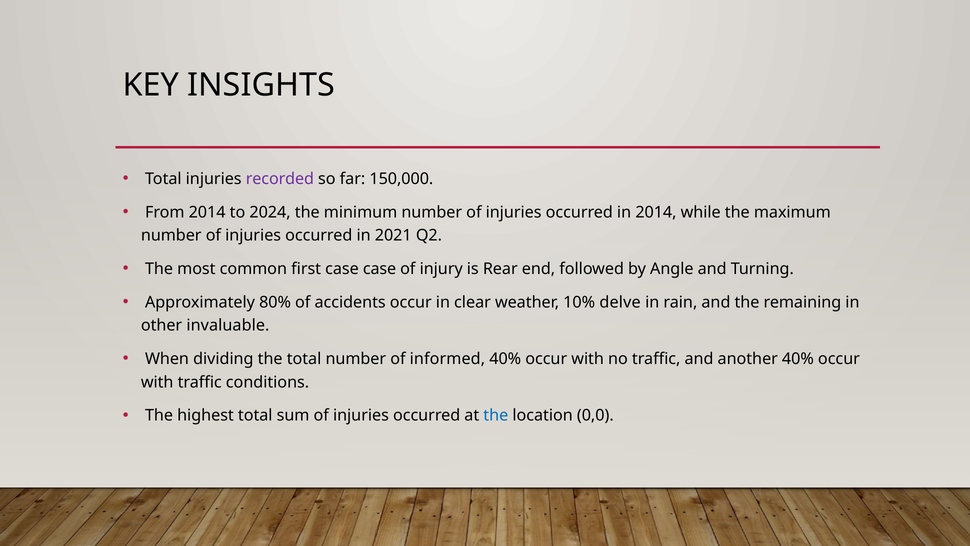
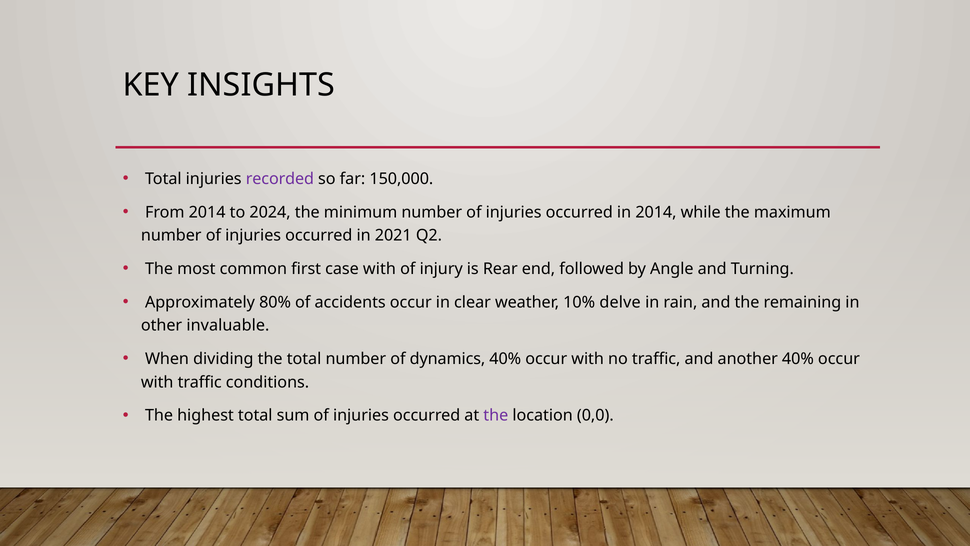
case case: case -> with
informed: informed -> dynamics
the at (496, 415) colour: blue -> purple
